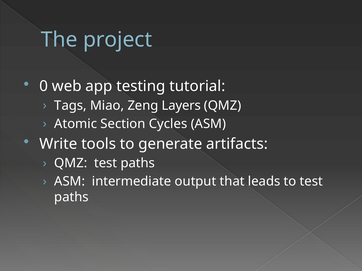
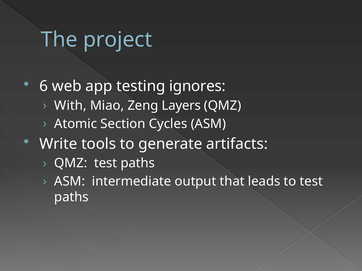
0: 0 -> 6
tutorial: tutorial -> ignores
Tags: Tags -> With
